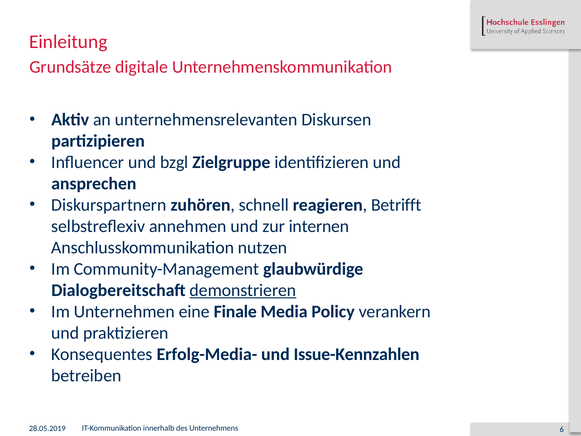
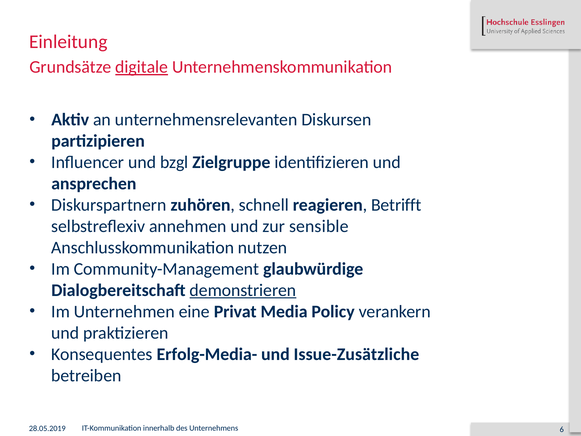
digitale underline: none -> present
internen: internen -> sensible
Finale: Finale -> Privat
Issue-Kennzahlen: Issue-Kennzahlen -> Issue-Zusätzliche
